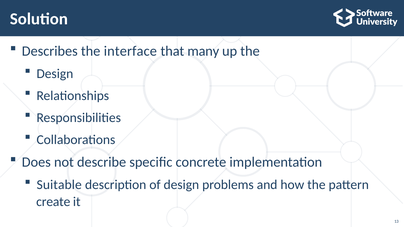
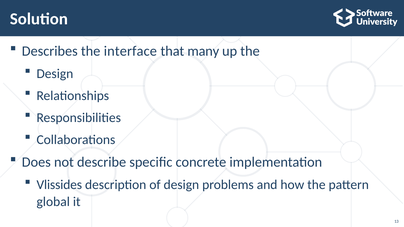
Suitable: Suitable -> Vlissides
create: create -> global
